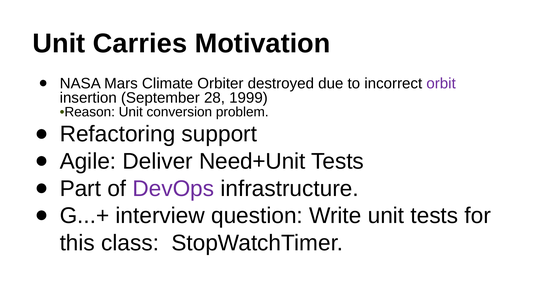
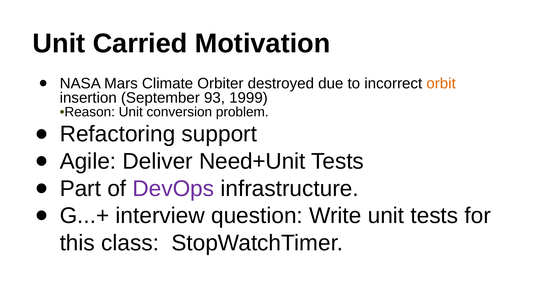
Carries: Carries -> Carried
orbit colour: purple -> orange
28: 28 -> 93
